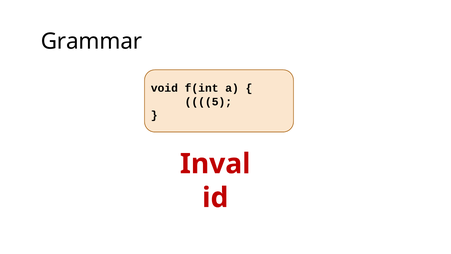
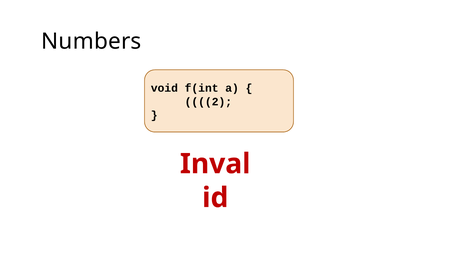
Grammar: Grammar -> Numbers
5: 5 -> 2
